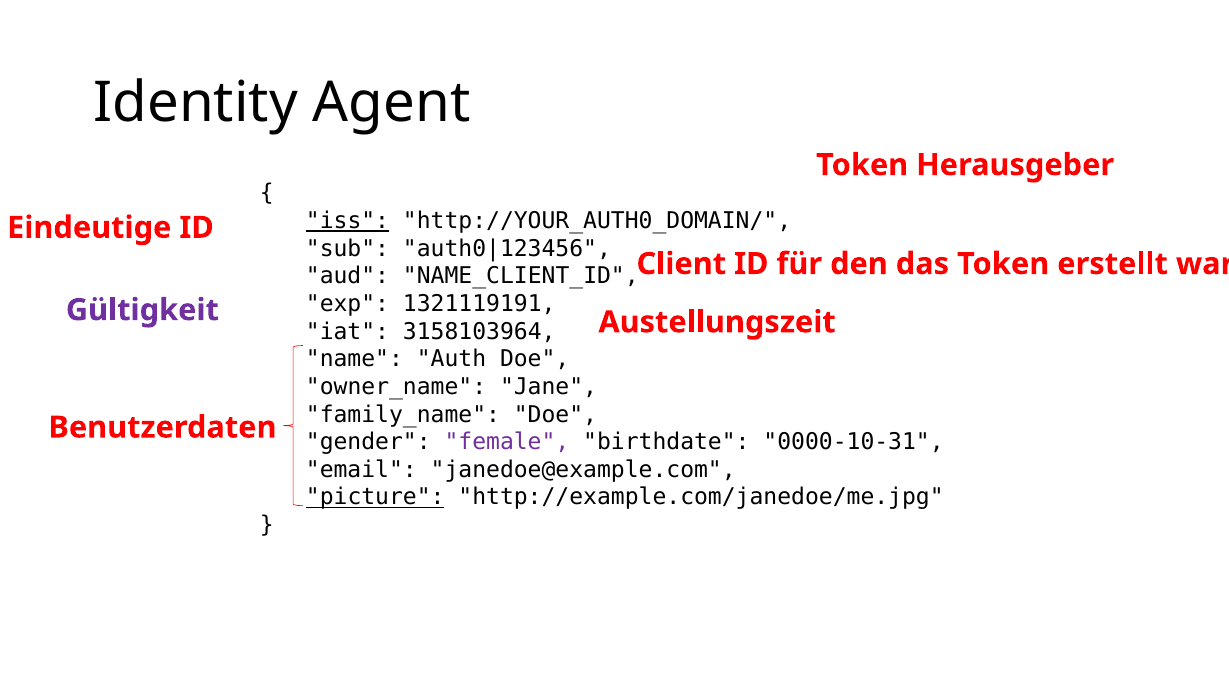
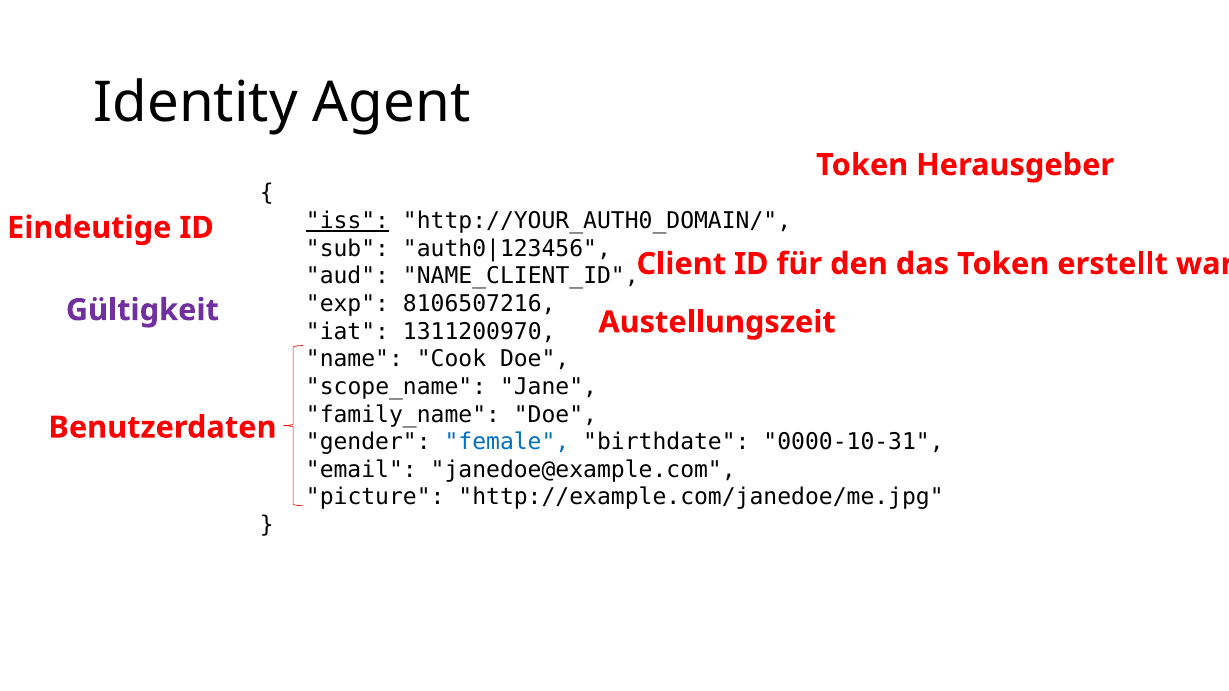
1321119191: 1321119191 -> 8106507216
3158103964: 3158103964 -> 1311200970
Auth: Auth -> Cook
owner_name: owner_name -> scope_name
female colour: purple -> blue
picture underline: present -> none
